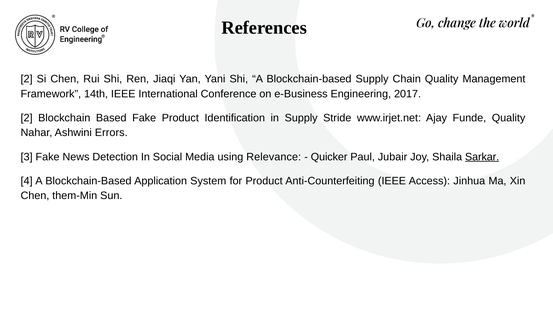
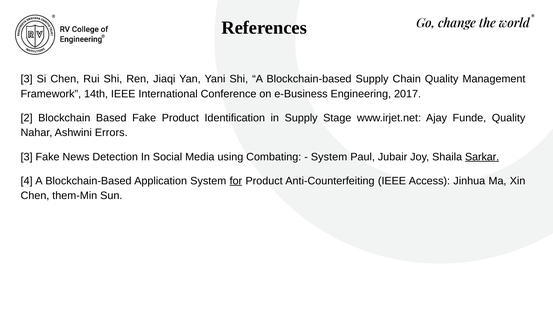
2 at (27, 79): 2 -> 3
Stride: Stride -> Stage
Relevance: Relevance -> Combating
Quicker at (329, 157): Quicker -> System
for underline: none -> present
